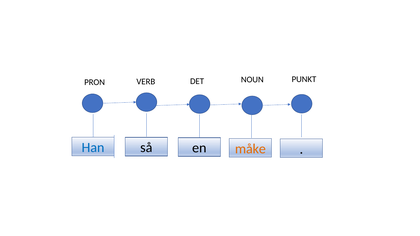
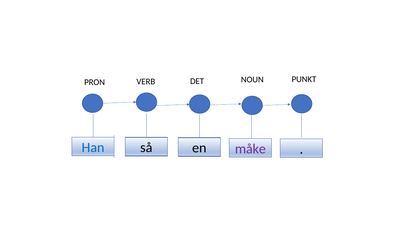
måke colour: orange -> purple
